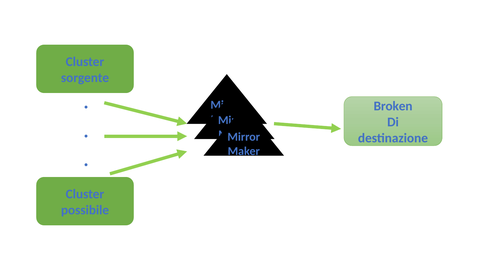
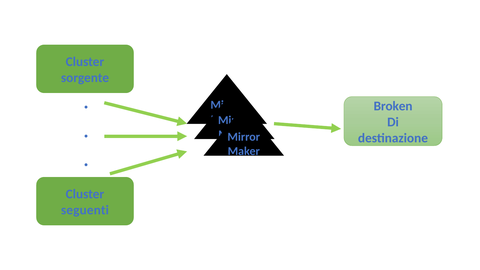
possibile: possibile -> seguenti
